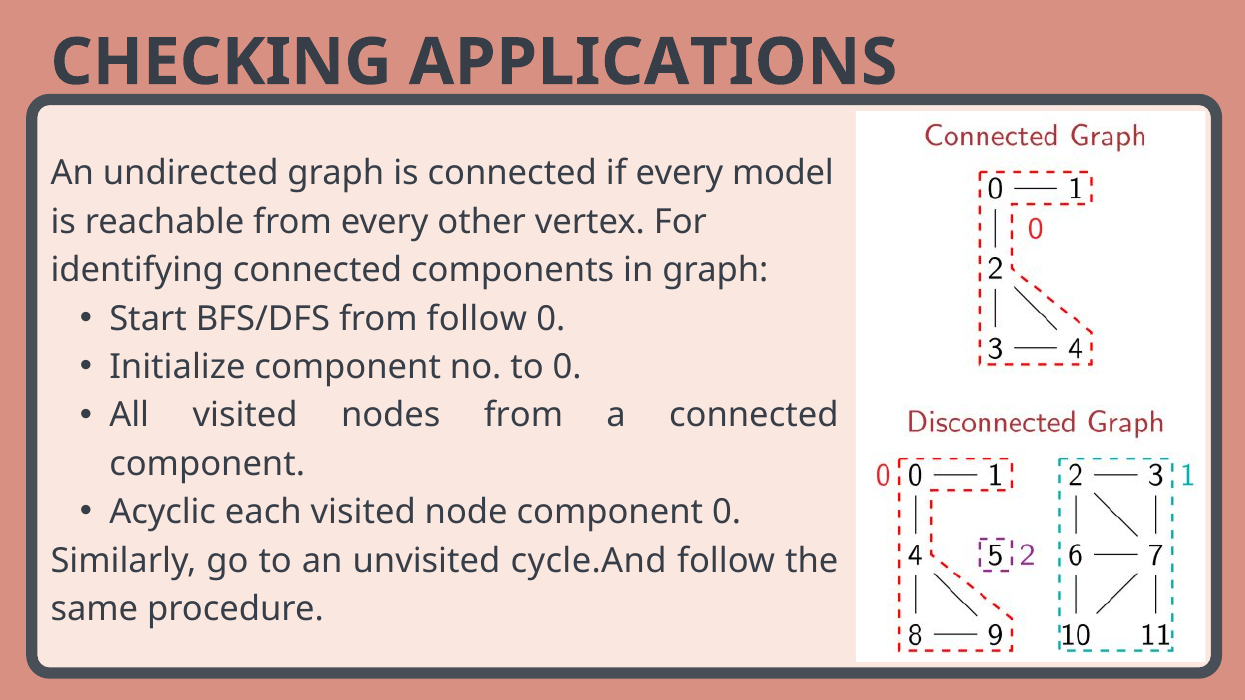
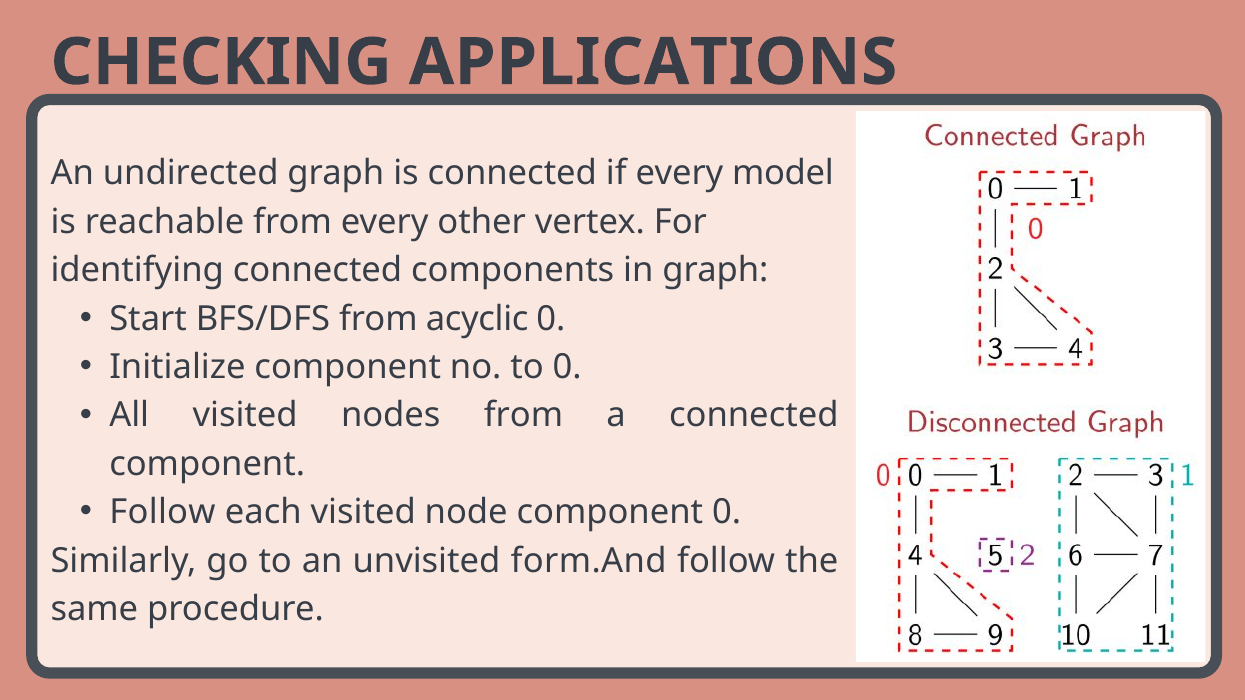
from follow: follow -> acyclic
Acyclic at (163, 513): Acyclic -> Follow
cycle.And: cycle.And -> form.And
